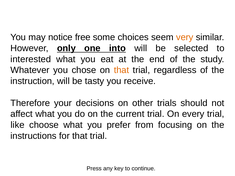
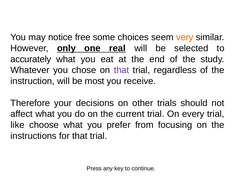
into: into -> real
interested: interested -> accurately
that at (121, 70) colour: orange -> purple
tasty: tasty -> most
